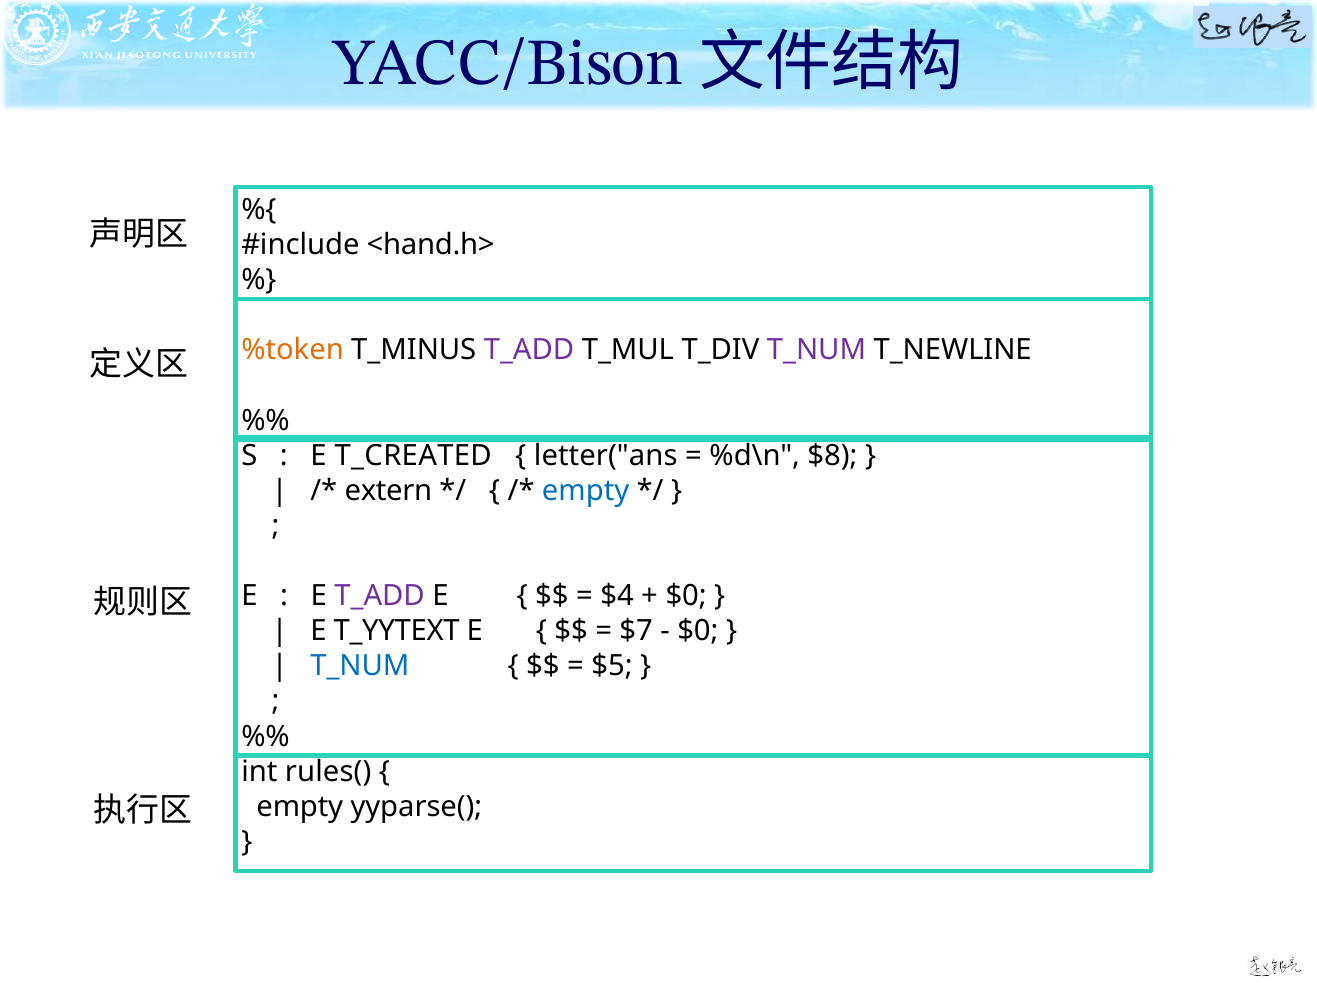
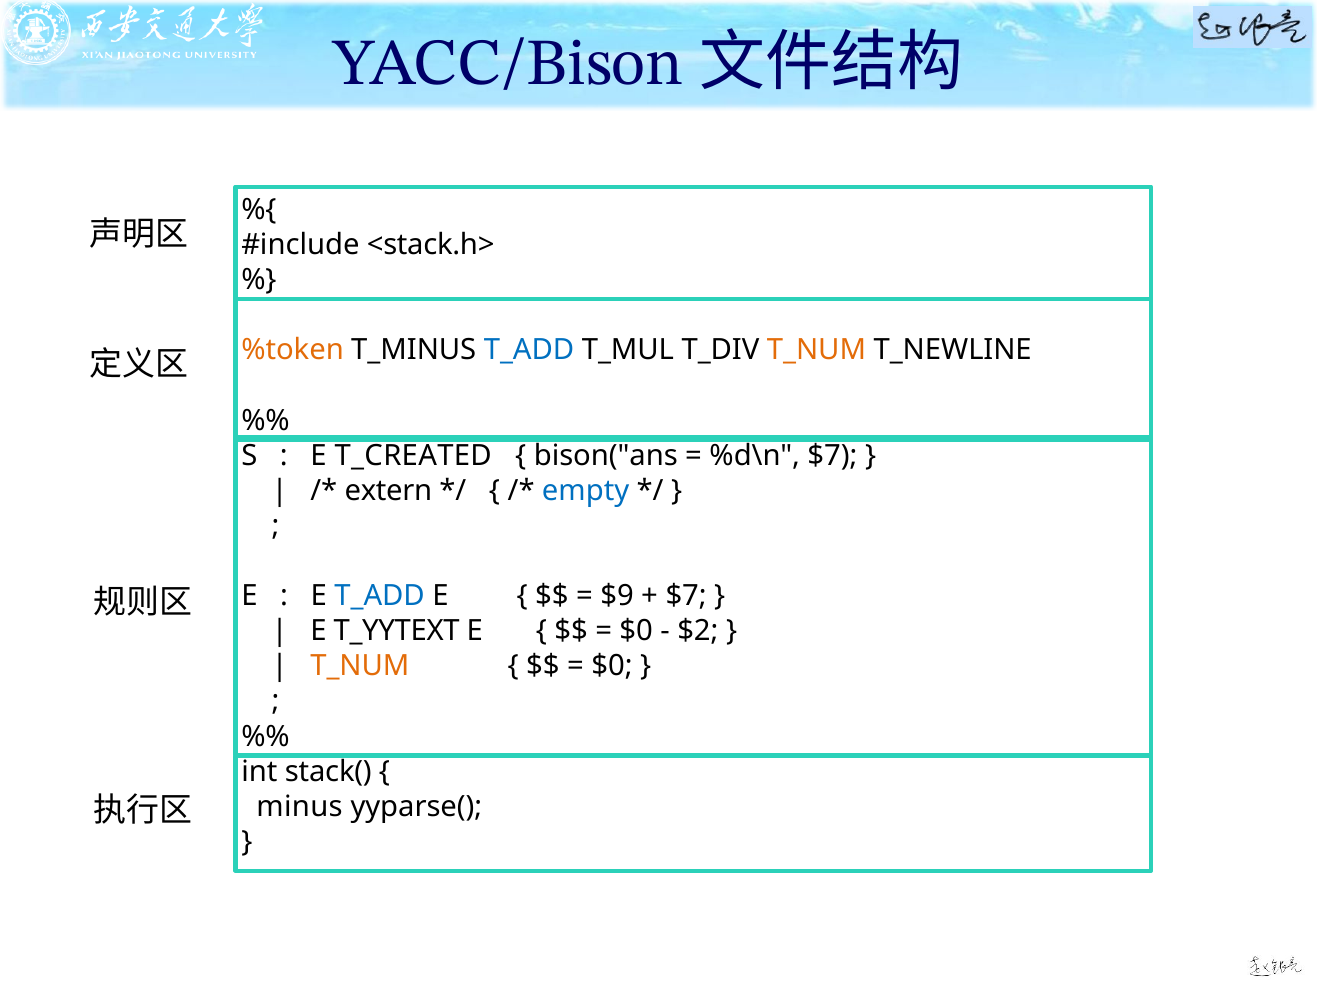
<hand.h>: <hand.h> -> <stack.h>
T_ADD at (529, 350) colour: purple -> blue
T_NUM at (816, 350) colour: purple -> orange
letter("ans: letter("ans -> bison("ans
%d\n $8: $8 -> $7
T_ADD at (380, 596) colour: purple -> blue
$4: $4 -> $9
$0 at (686, 596): $0 -> $7
$7 at (636, 631): $7 -> $0
$0 at (698, 631): $0 -> $2
T_NUM at (360, 666) colour: blue -> orange
$5 at (612, 666): $5 -> $0
rules(: rules( -> stack(
empty at (300, 806): empty -> minus
